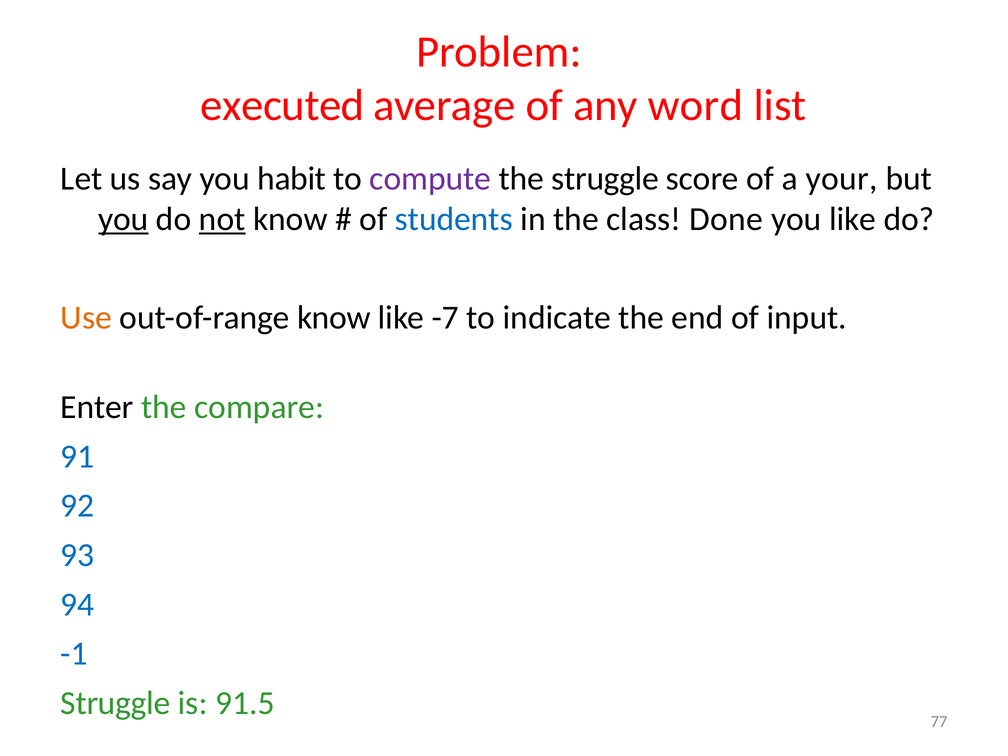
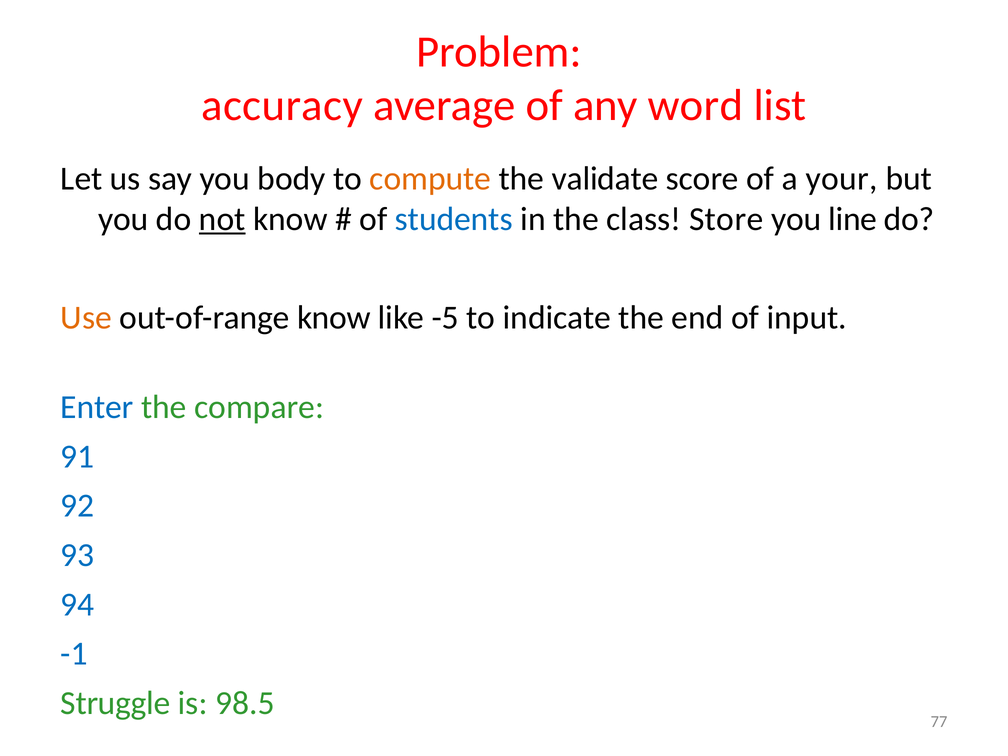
executed: executed -> accuracy
habit: habit -> body
compute colour: purple -> orange
the struggle: struggle -> validate
you at (123, 219) underline: present -> none
Done: Done -> Store
you like: like -> line
-7: -7 -> -5
Enter colour: black -> blue
91.5: 91.5 -> 98.5
